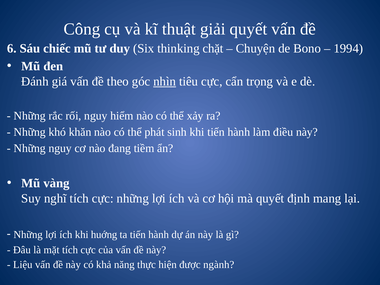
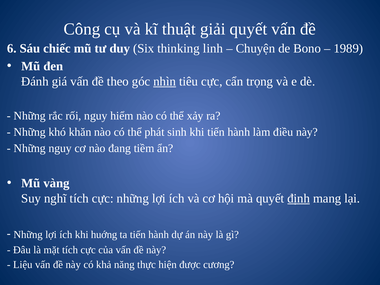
chặt: chặt -> linh
1994: 1994 -> 1989
định underline: none -> present
ngành: ngành -> cương
